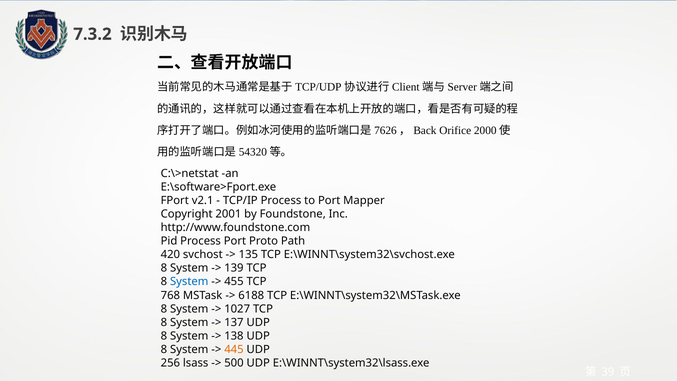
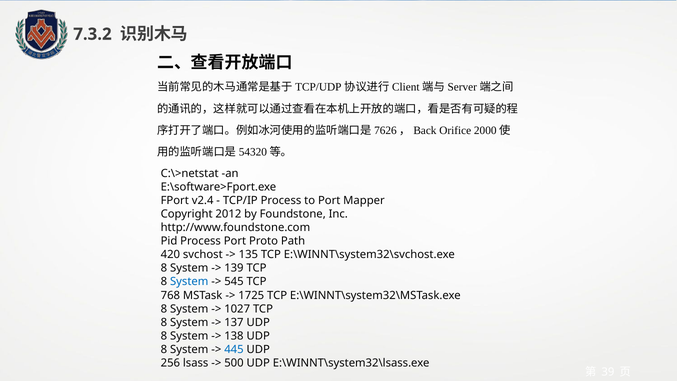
v2.1: v2.1 -> v2.4
2001: 2001 -> 2012
455: 455 -> 545
6188: 6188 -> 1725
445 colour: orange -> blue
